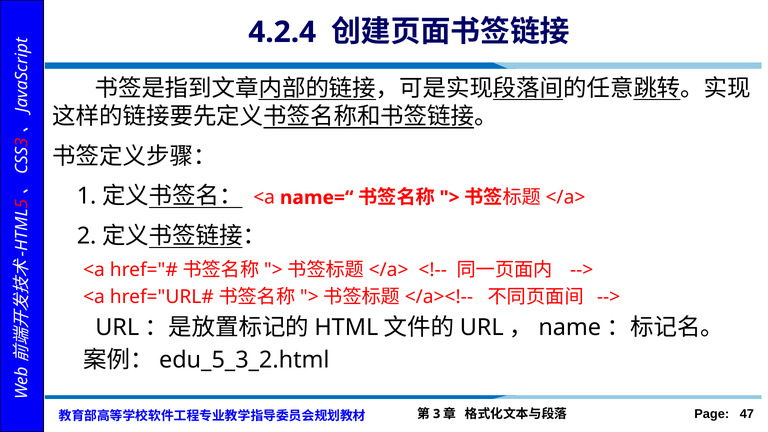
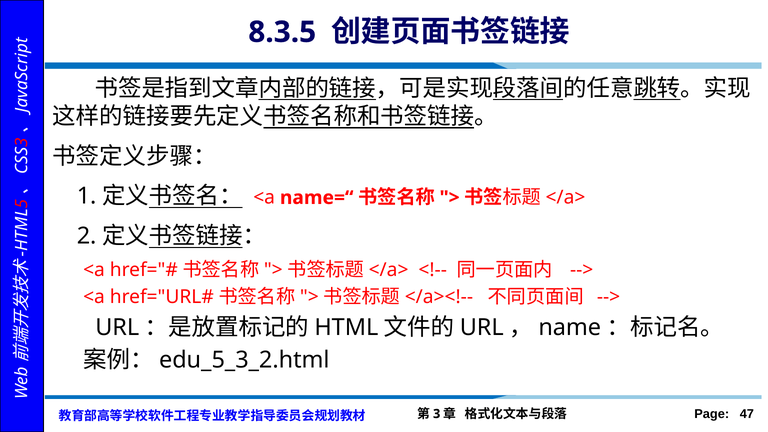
4.2.4: 4.2.4 -> 8.3.5
